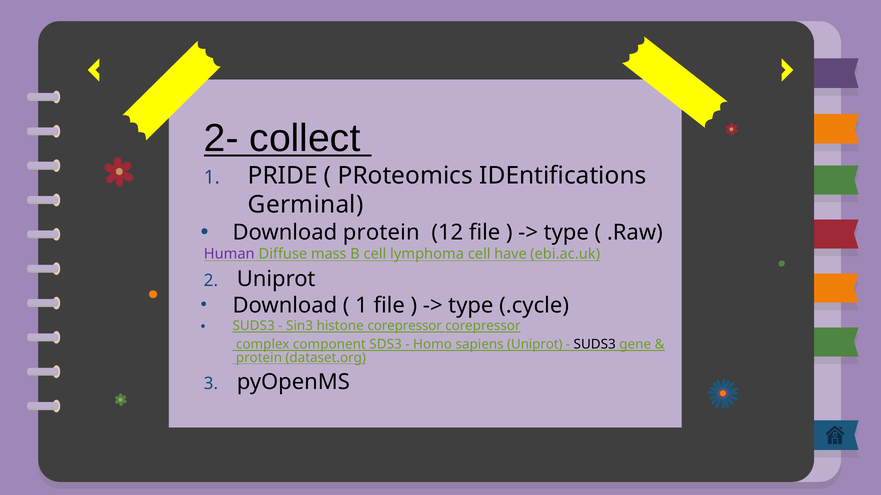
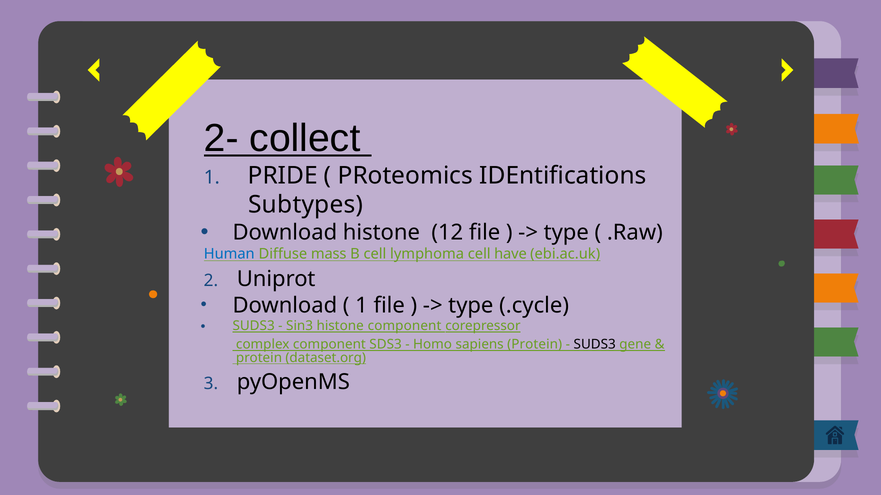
Germinal: Germinal -> Subtypes
Download protein: protein -> histone
Human colour: purple -> blue
histone corepressor: corepressor -> component
sapiens Uniprot: Uniprot -> Protein
